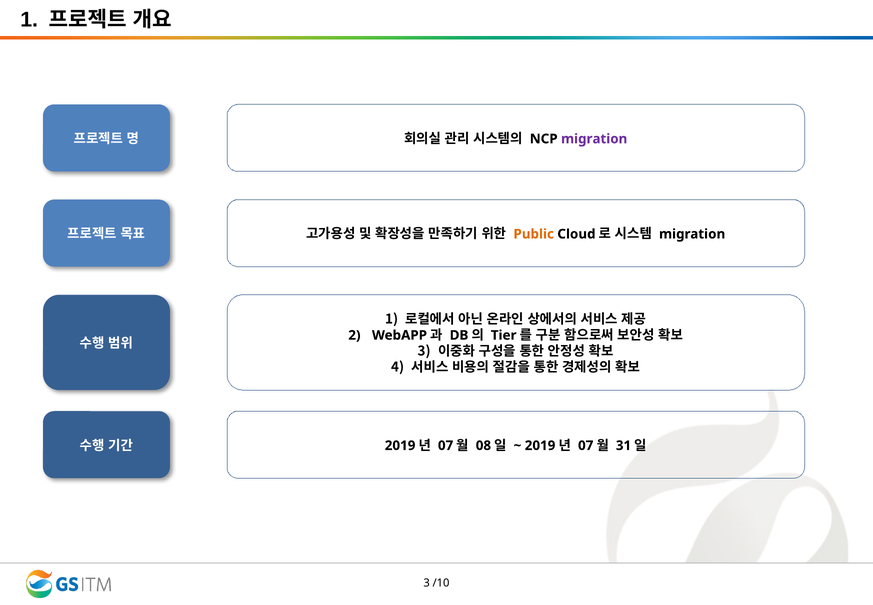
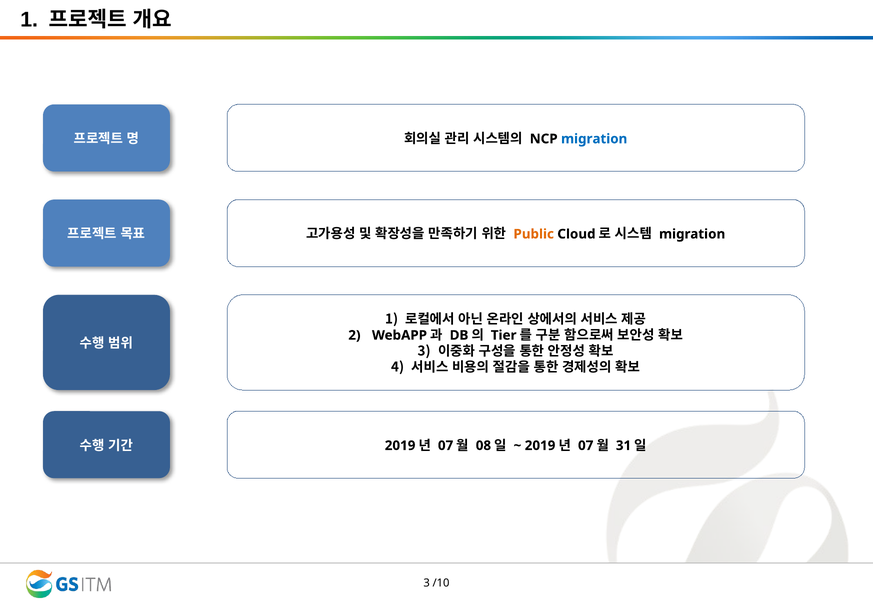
migration at (594, 139) colour: purple -> blue
